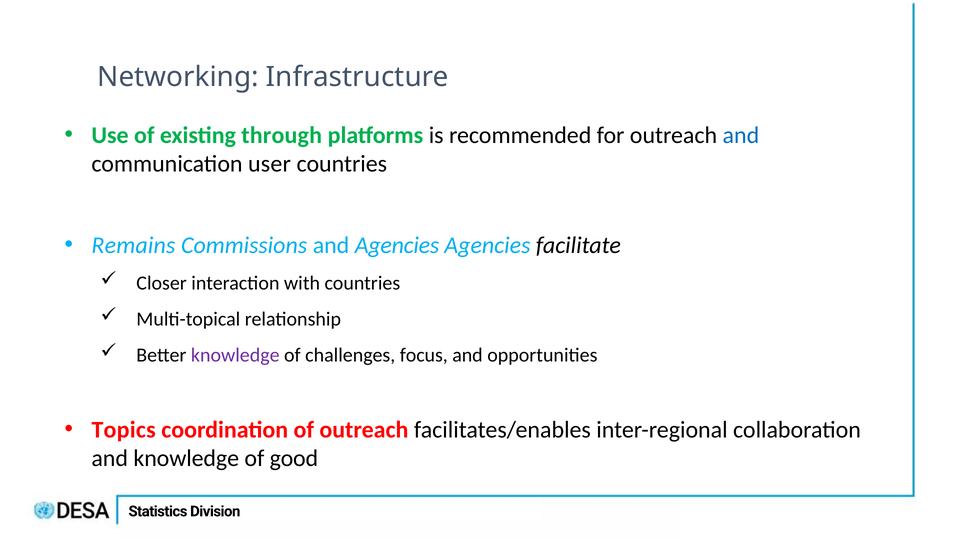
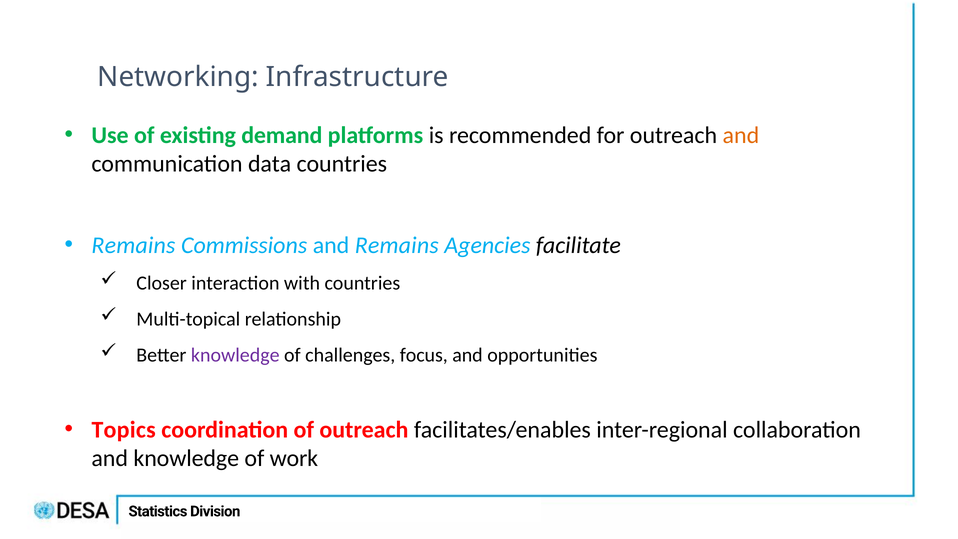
through: through -> demand
and at (741, 135) colour: blue -> orange
user: user -> data
and Agencies: Agencies -> Remains
good: good -> work
